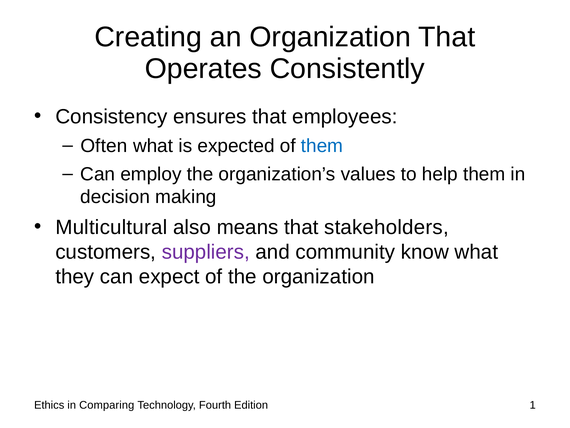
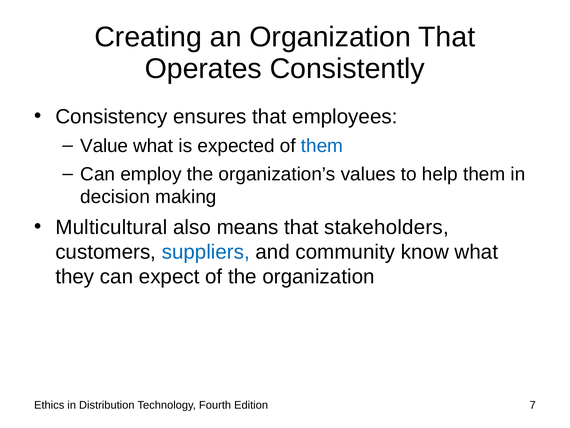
Often: Often -> Value
suppliers colour: purple -> blue
Comparing: Comparing -> Distribution
1: 1 -> 7
